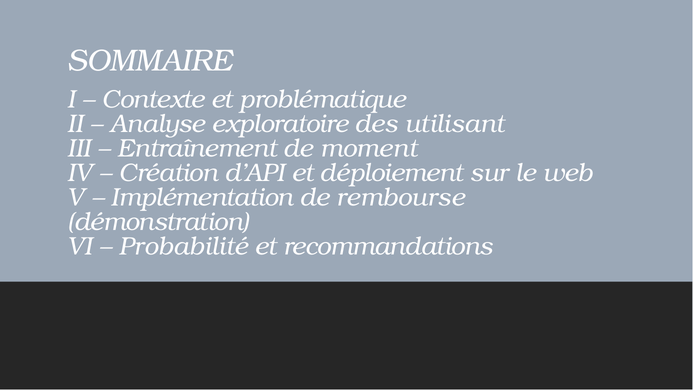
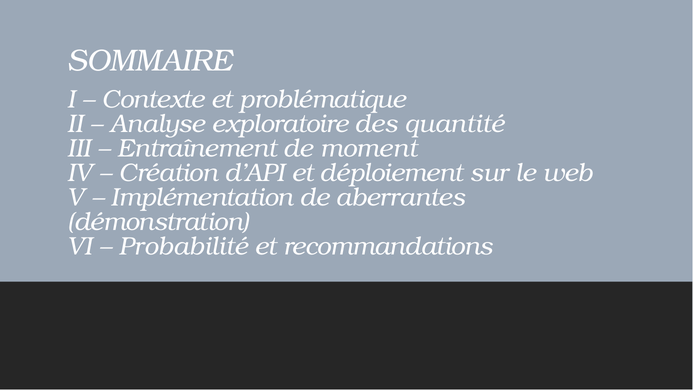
utilisant: utilisant -> quantité
rembourse: rembourse -> aberrantes
